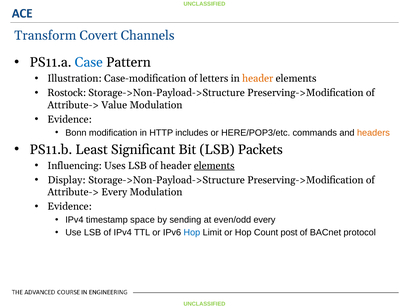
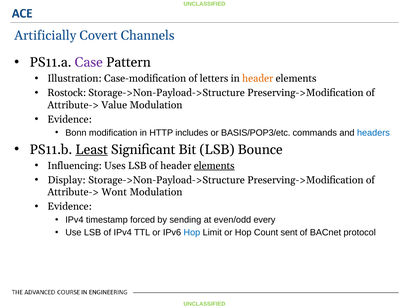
Transform: Transform -> Artificially
Case colour: blue -> purple
HERE/POP3/etc: HERE/POP3/etc -> BASIS/POP3/etc
headers colour: orange -> blue
Least underline: none -> present
Packets: Packets -> Bounce
Attribute-> Every: Every -> Wont
space: space -> forced
post: post -> sent
